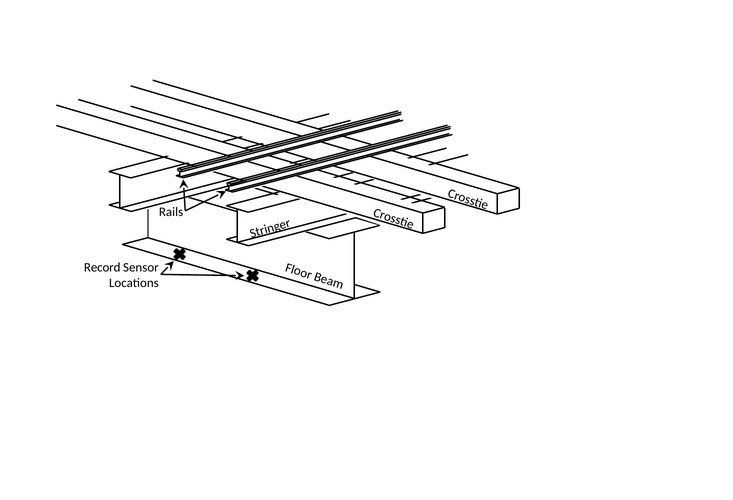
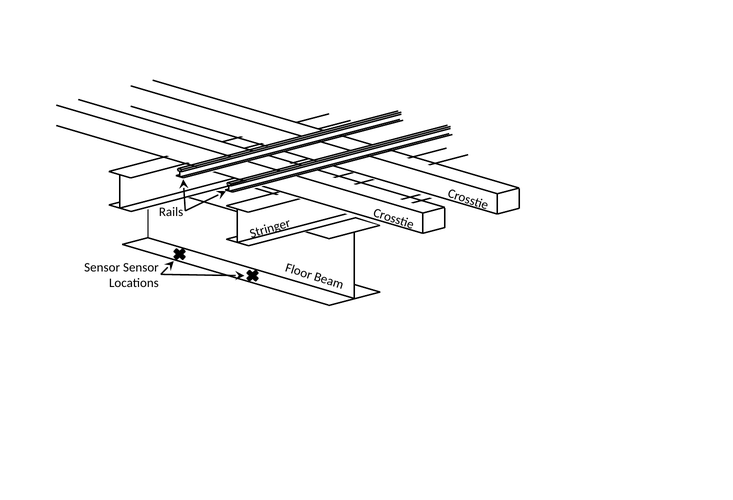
Record at (102, 267): Record -> Sensor
